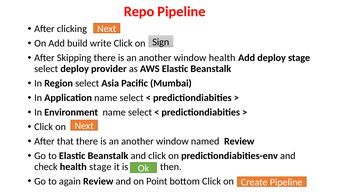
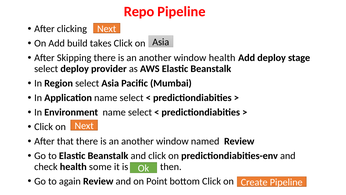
Sign at (161, 42): Sign -> Asia
write: write -> takes
health stage: stage -> some
